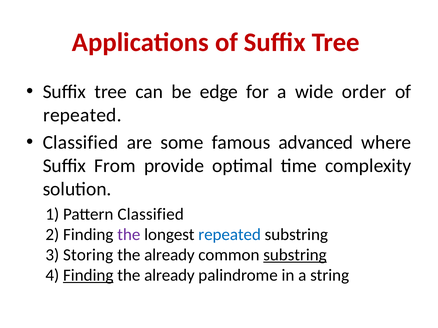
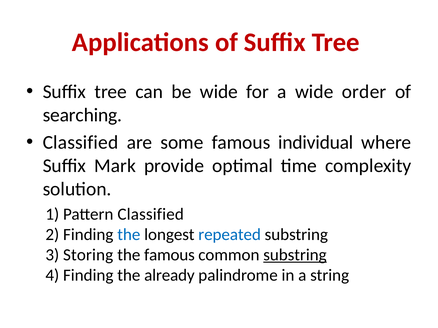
be edge: edge -> wide
repeated at (82, 115): repeated -> searching
advanced: advanced -> individual
From: From -> Mark
the at (129, 235) colour: purple -> blue
already at (169, 255): already -> famous
Finding at (88, 276) underline: present -> none
